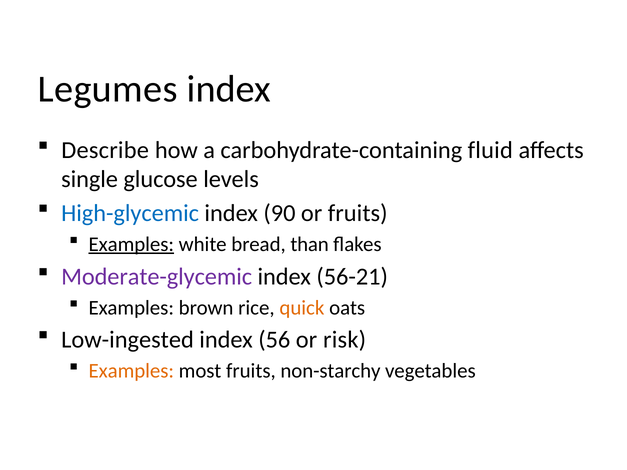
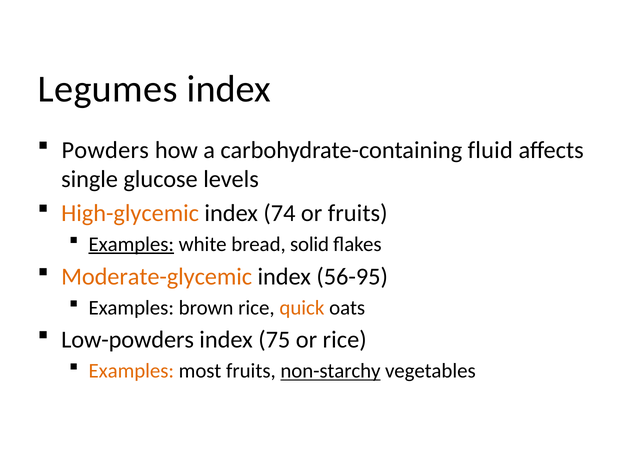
Describe: Describe -> Powders
High-glycemic colour: blue -> orange
90: 90 -> 74
than: than -> solid
Moderate-glycemic colour: purple -> orange
56-21: 56-21 -> 56-95
Low-ingested: Low-ingested -> Low-powders
56: 56 -> 75
or risk: risk -> rice
non-starchy underline: none -> present
